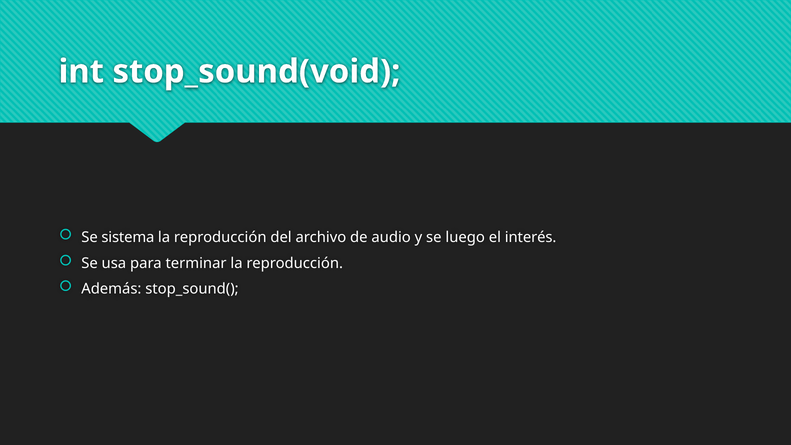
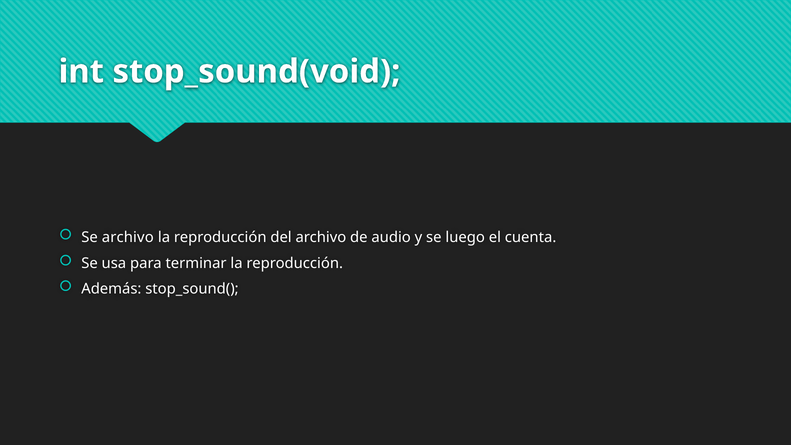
Se sistema: sistema -> archivo
interés: interés -> cuenta
